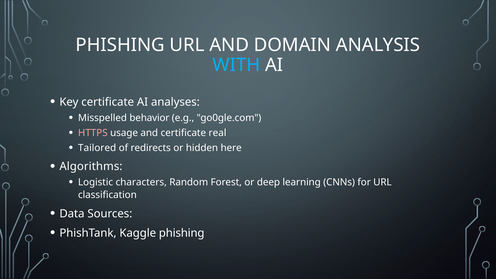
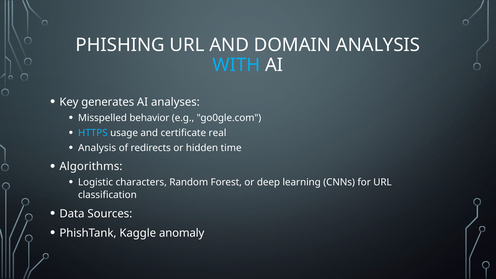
Key certificate: certificate -> generates
HTTPS colour: pink -> light blue
Tailored at (97, 148): Tailored -> Analysis
here: here -> time
Kaggle phishing: phishing -> anomaly
